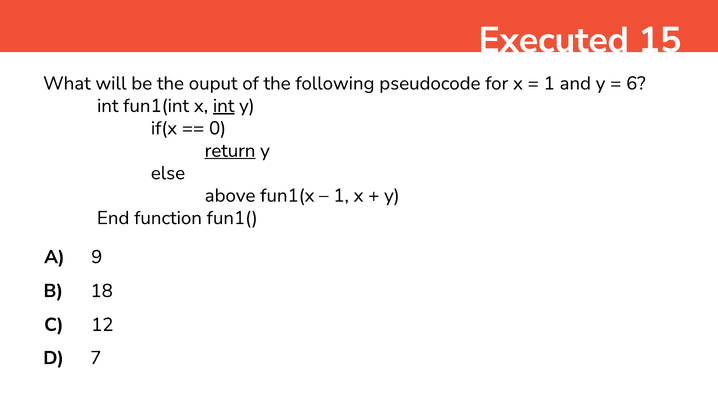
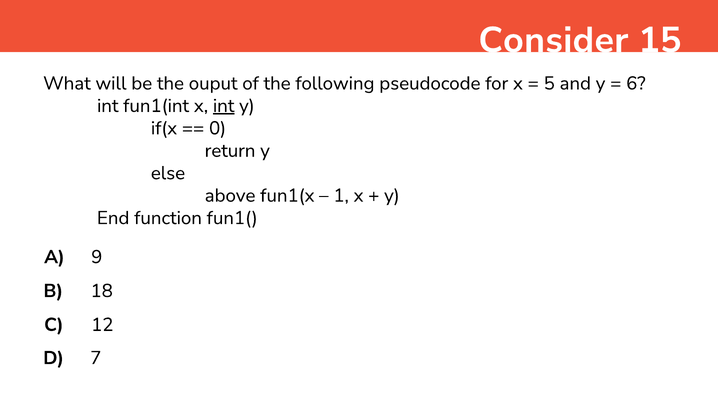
Executed: Executed -> Consider
1 at (549, 83): 1 -> 5
return underline: present -> none
